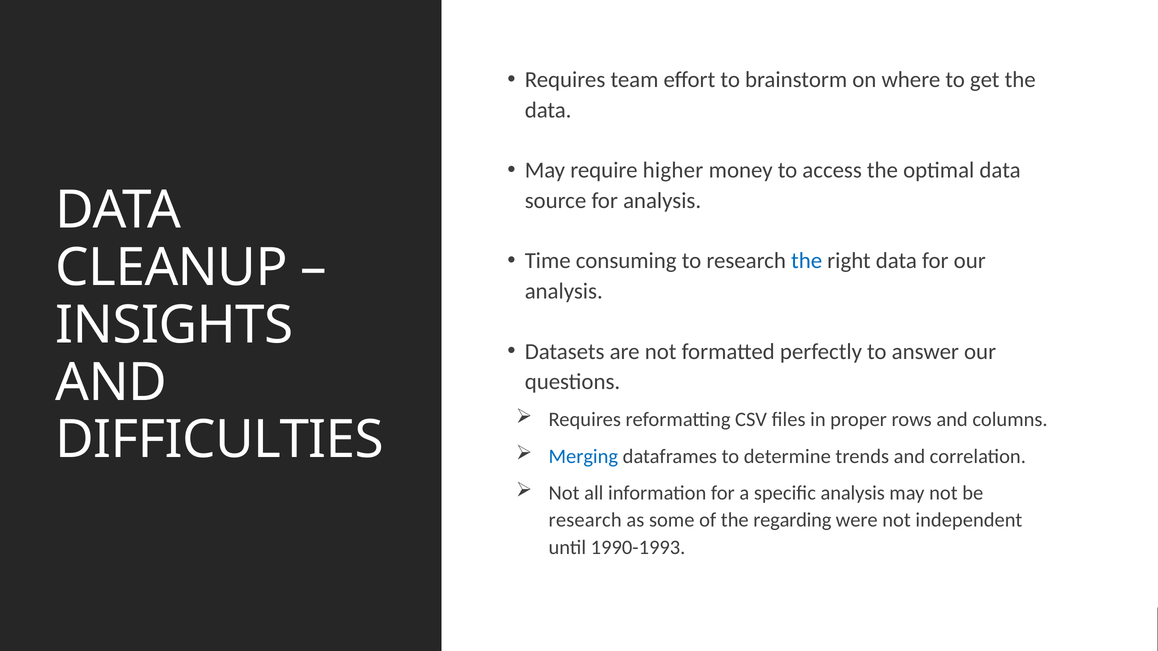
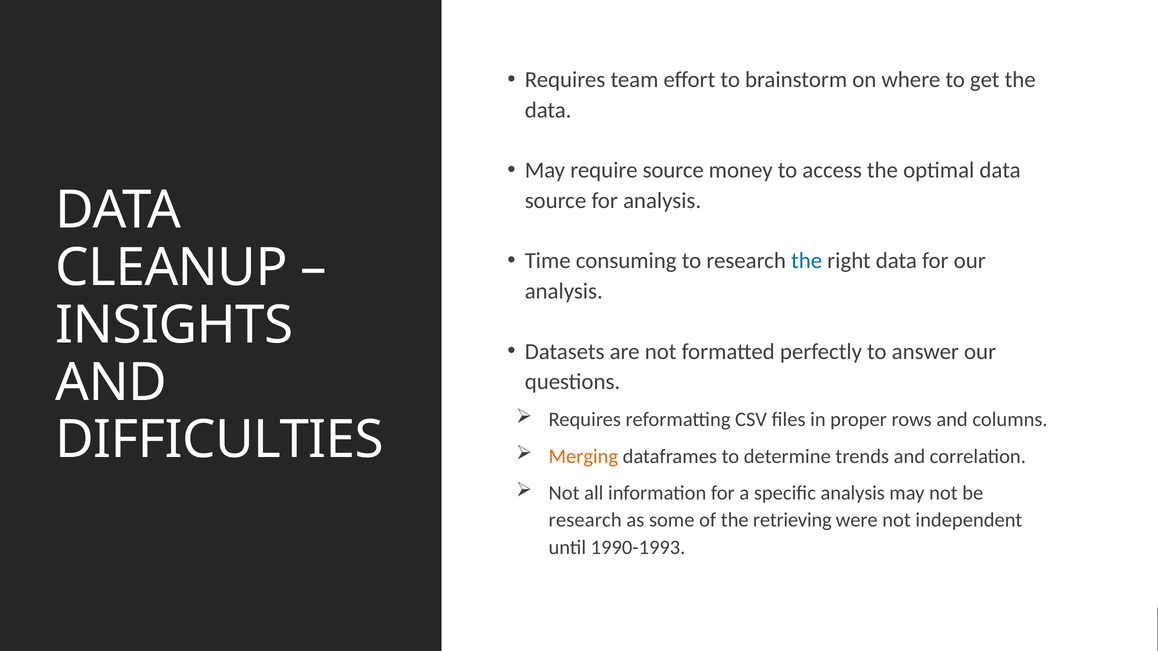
require higher: higher -> source
Merging colour: blue -> orange
regarding: regarding -> retrieving
